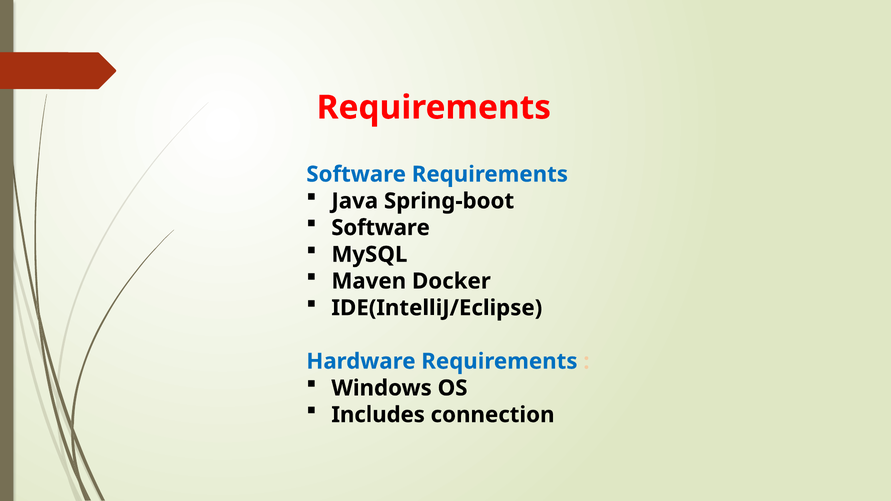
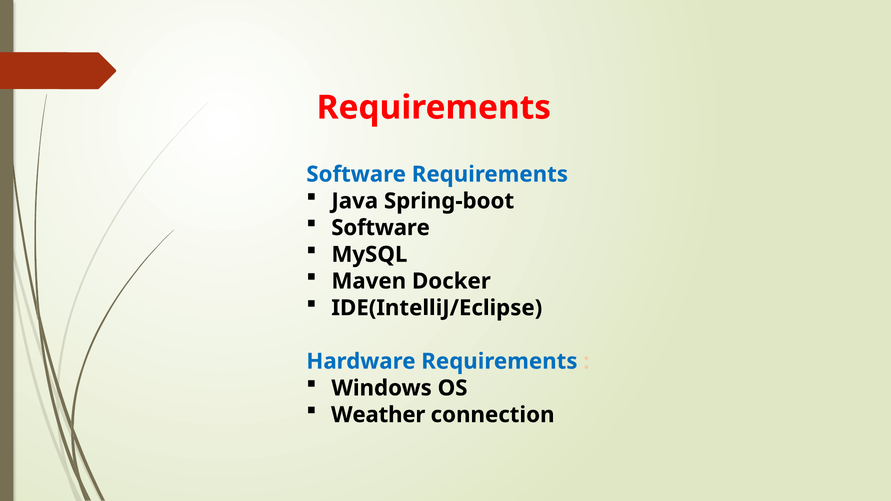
Includes: Includes -> Weather
